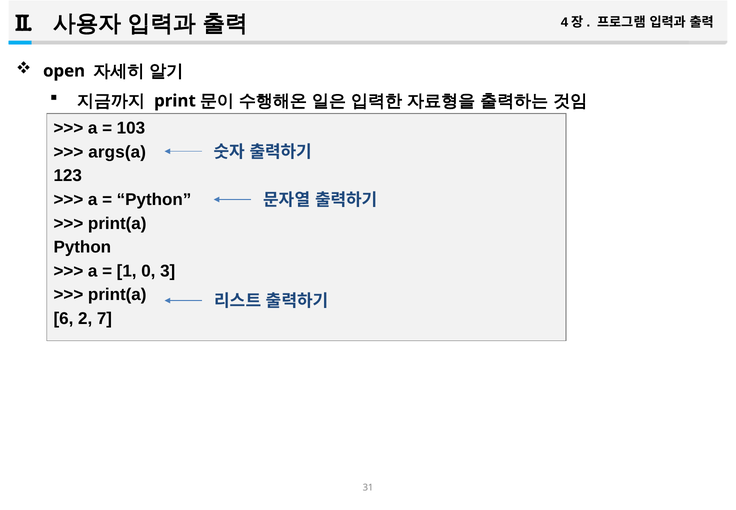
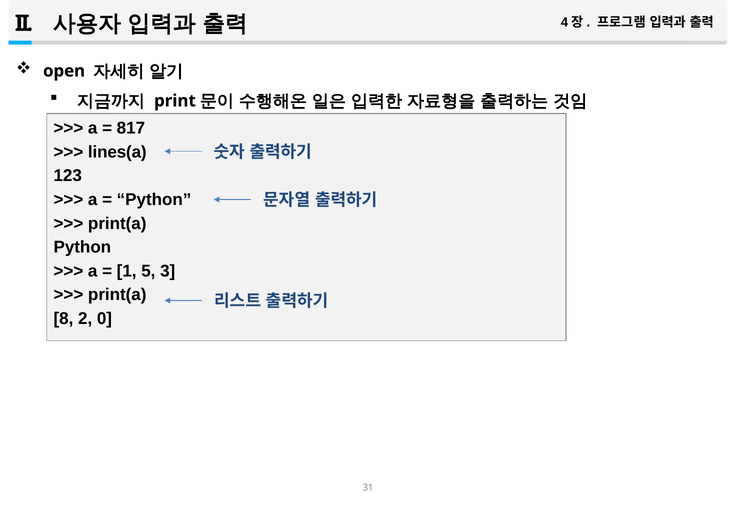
103: 103 -> 817
args(a: args(a -> lines(a
0: 0 -> 5
6: 6 -> 8
7: 7 -> 0
